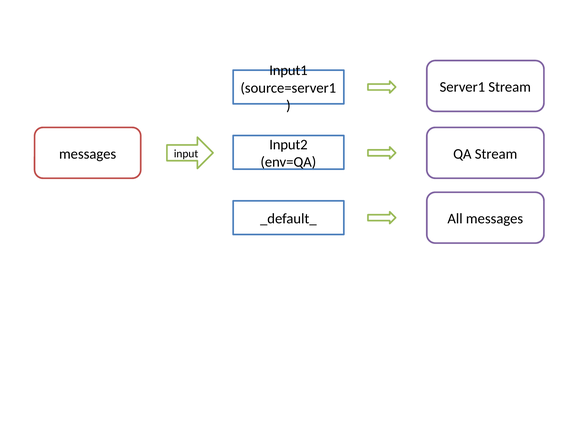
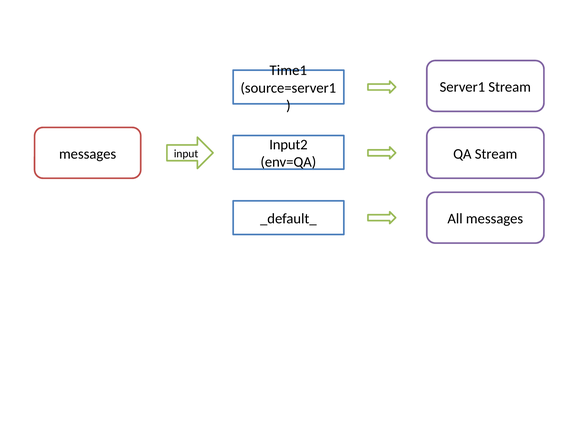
Input1: Input1 -> Time1
